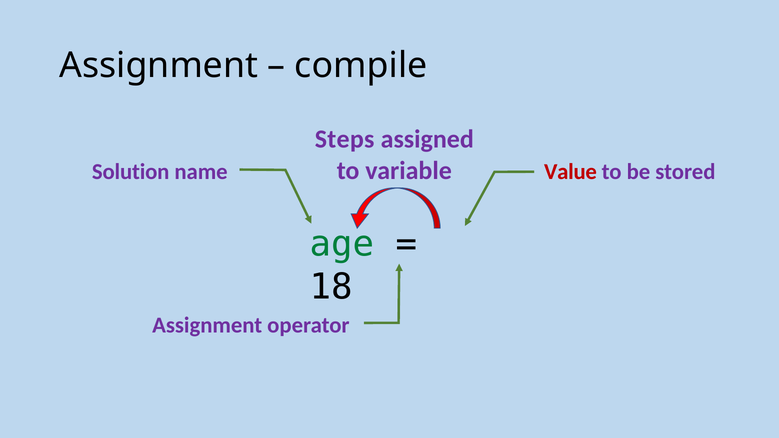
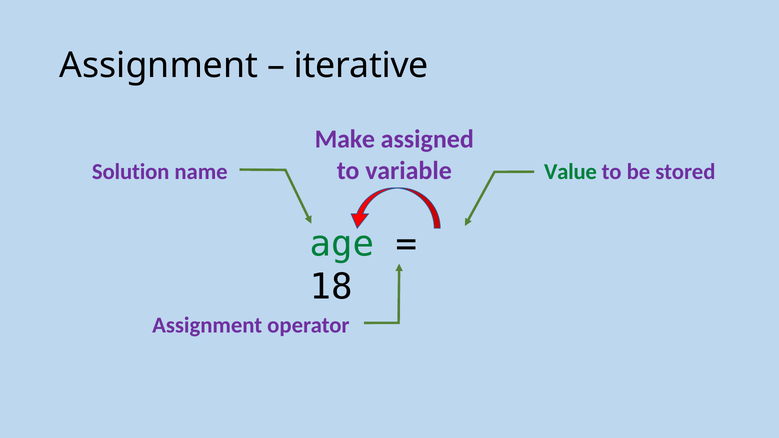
compile: compile -> iterative
Steps: Steps -> Make
Value colour: red -> green
